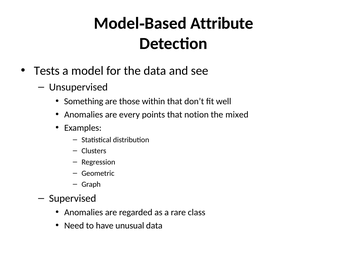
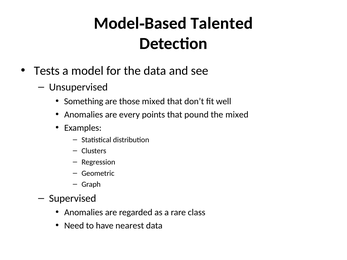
Attribute: Attribute -> Talented
those within: within -> mixed
notion: notion -> pound
unusual: unusual -> nearest
